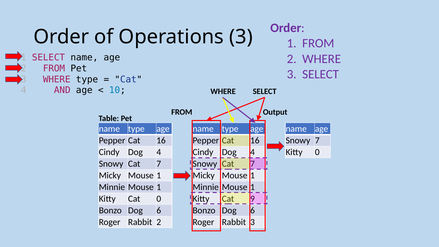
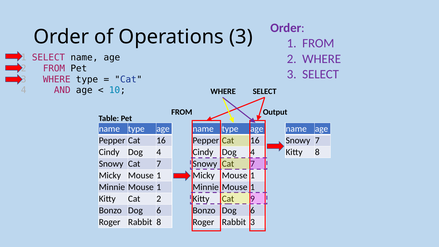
Kitty 0: 0 -> 8
Cat 0: 0 -> 2
Rabbit 2: 2 -> 8
